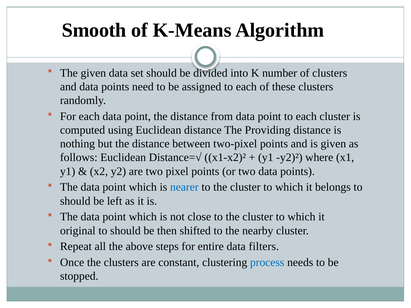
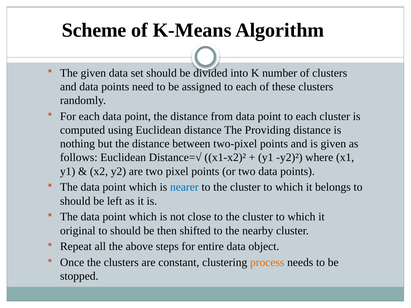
Smooth: Smooth -> Scheme
filters: filters -> object
process colour: blue -> orange
